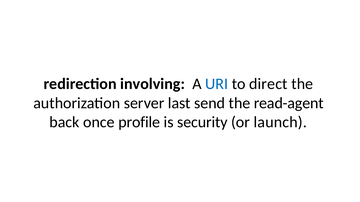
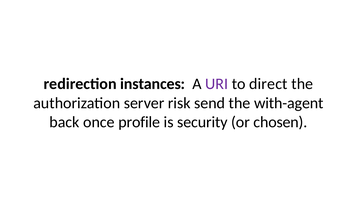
involving: involving -> instances
URI colour: blue -> purple
last: last -> risk
read-agent: read-agent -> with-agent
launch: launch -> chosen
